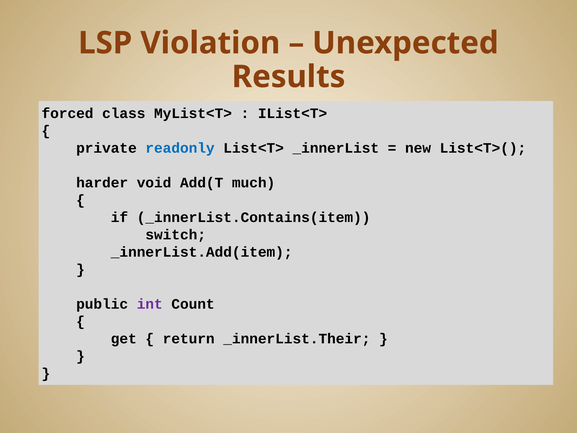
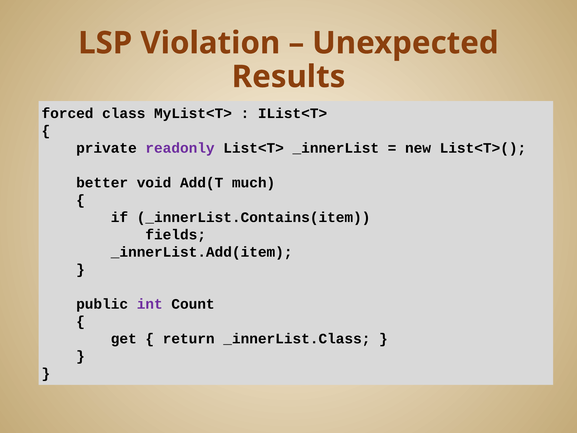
readonly colour: blue -> purple
harder: harder -> better
switch: switch -> fields
_innerList.Their: _innerList.Their -> _innerList.Class
